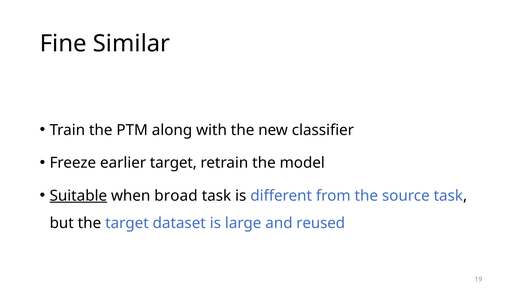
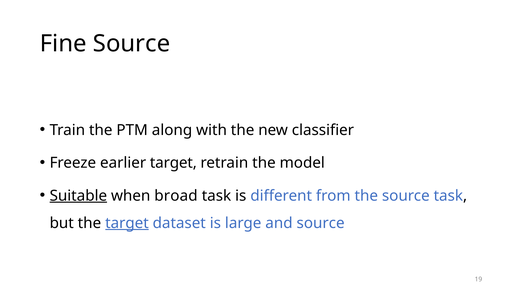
Fine Similar: Similar -> Source
target at (127, 224) underline: none -> present
and reused: reused -> source
